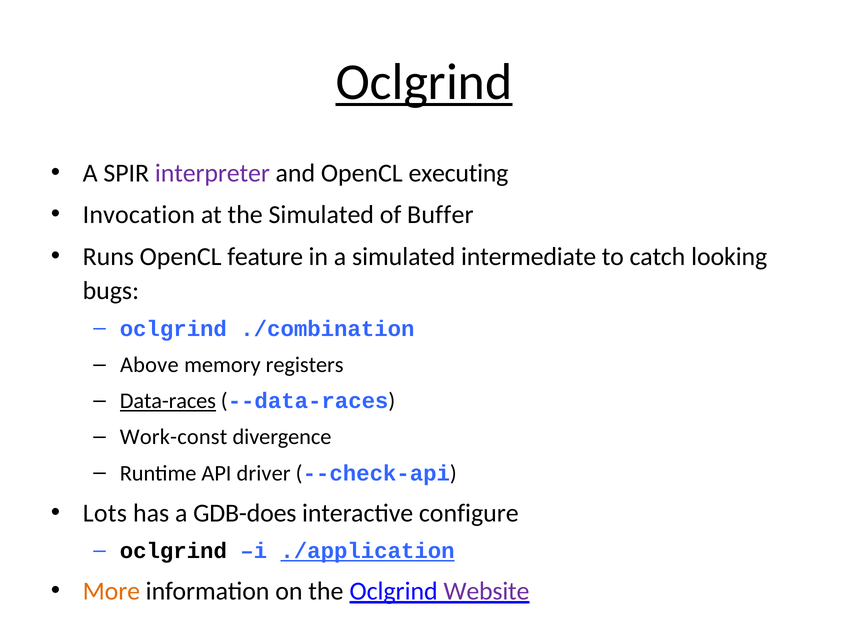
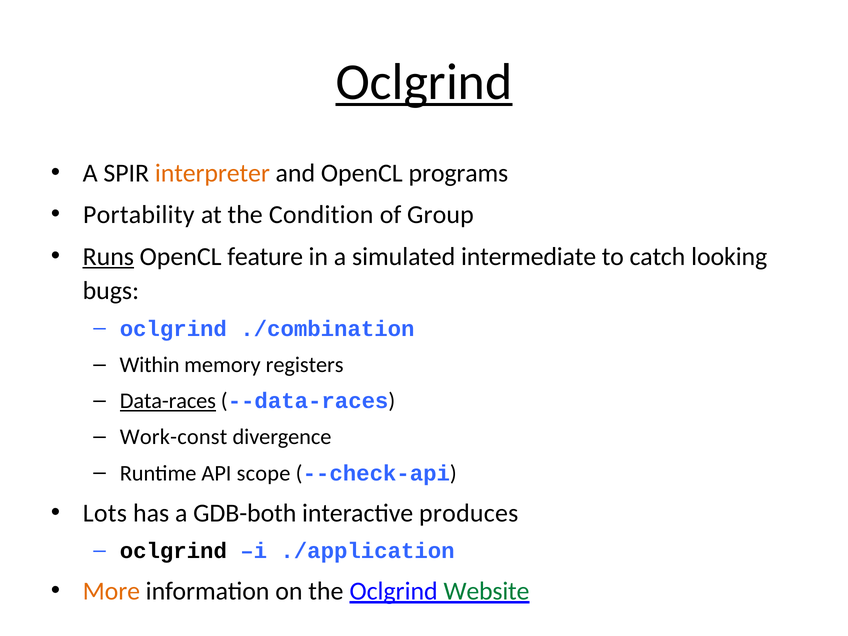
interpreter colour: purple -> orange
executing: executing -> programs
Invocation: Invocation -> Portability
the Simulated: Simulated -> Condition
Buffer: Buffer -> Group
Runs underline: none -> present
Above: Above -> Within
driver: driver -> scope
GDB-does: GDB-does -> GDB-both
configure: configure -> produces
./application underline: present -> none
Website colour: purple -> green
